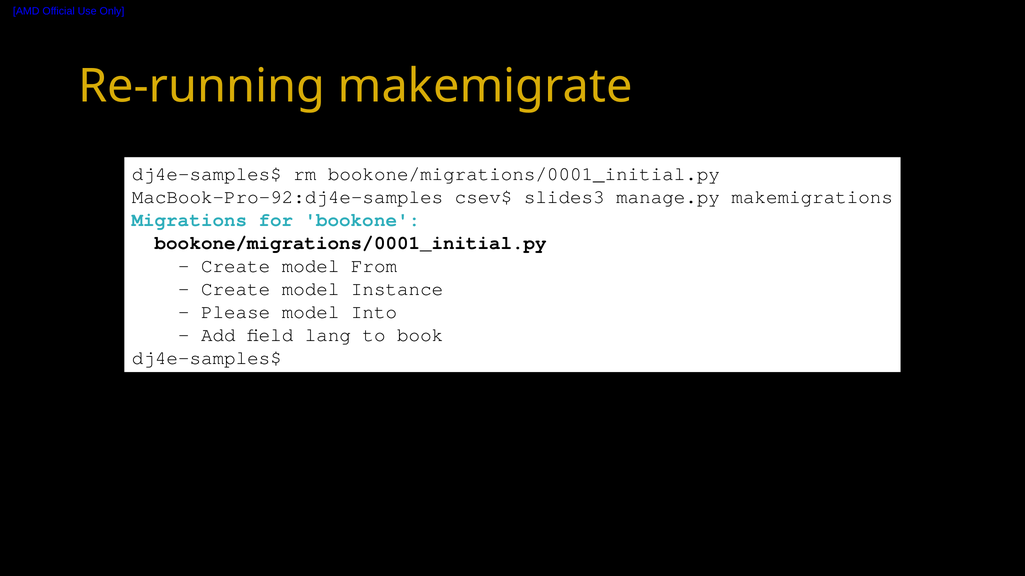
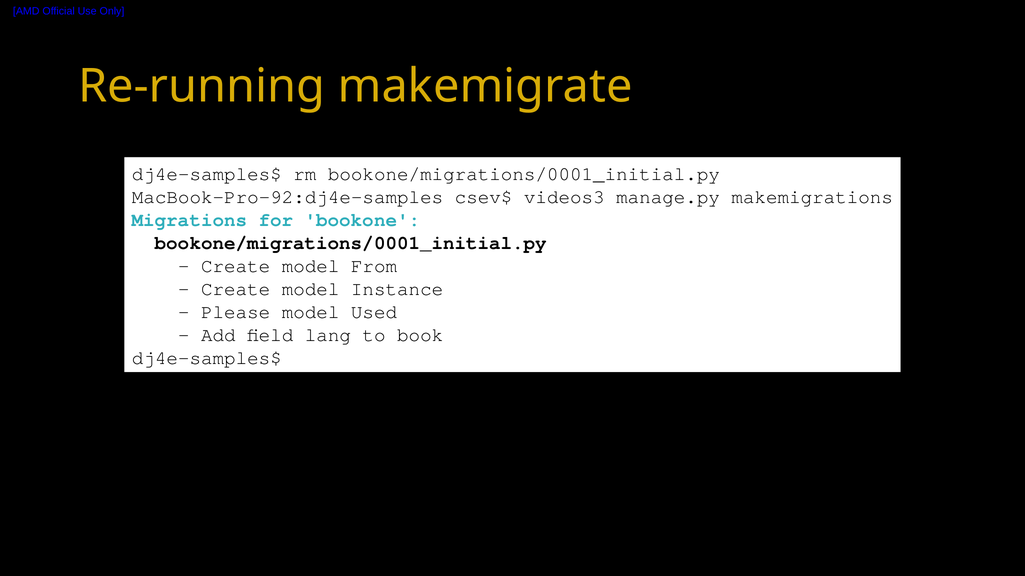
slides3: slides3 -> videos3
Into: Into -> Used
